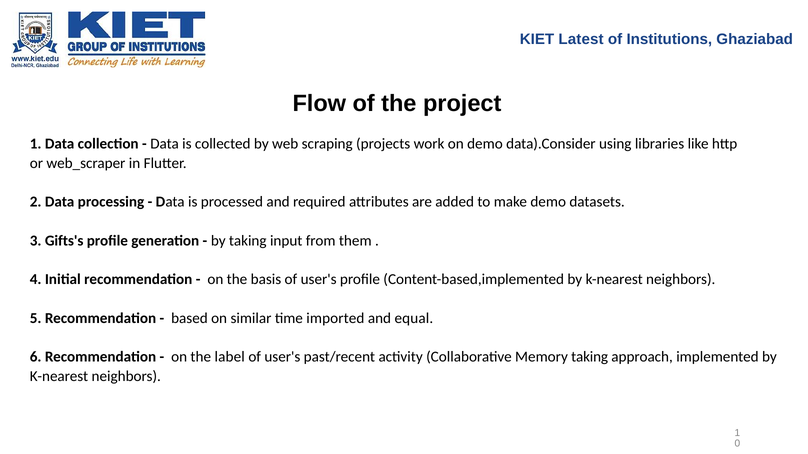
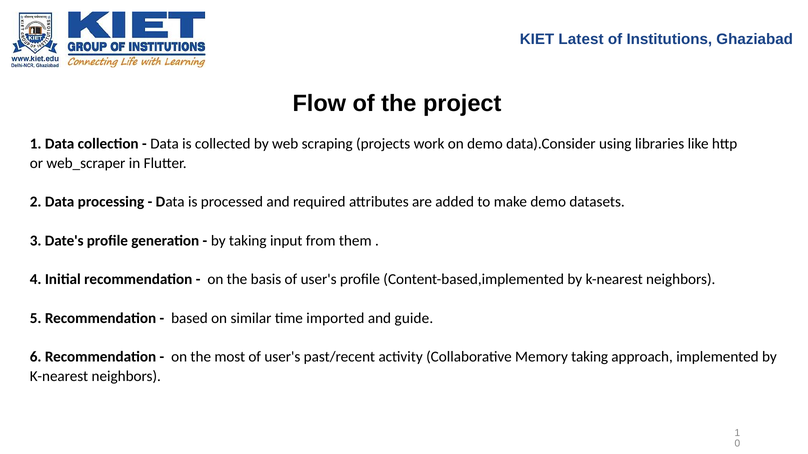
Gifts's: Gifts's -> Date's
equal: equal -> guide
label: label -> most
